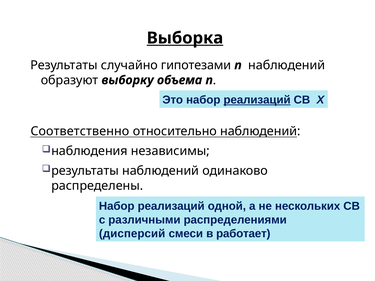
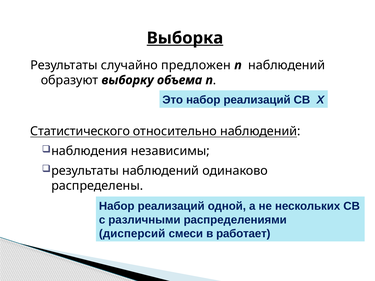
гипотезами: гипотезами -> предложен
реализаций at (257, 100) underline: present -> none
Соответственно: Соответственно -> Статистического
